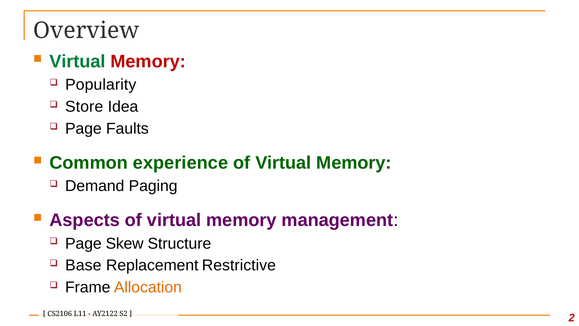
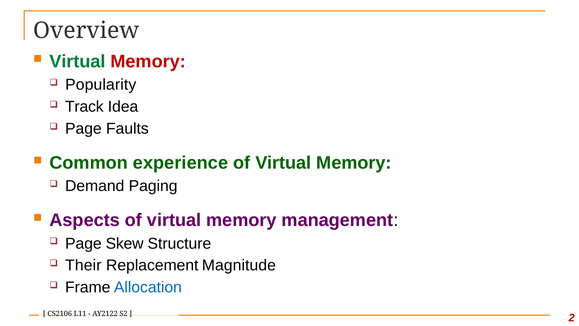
Store: Store -> Track
Base: Base -> Their
Restrictive: Restrictive -> Magnitude
Allocation colour: orange -> blue
